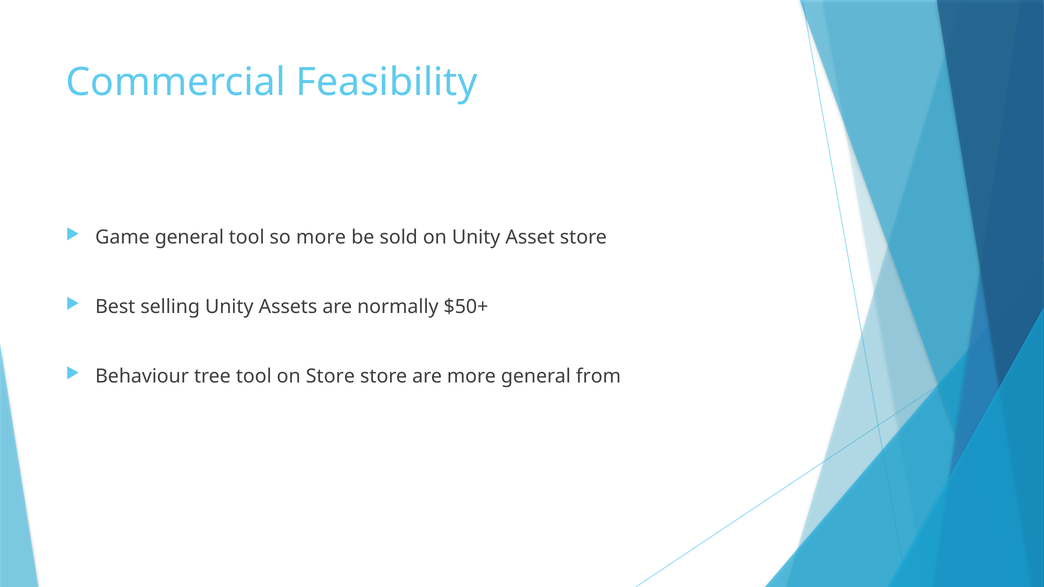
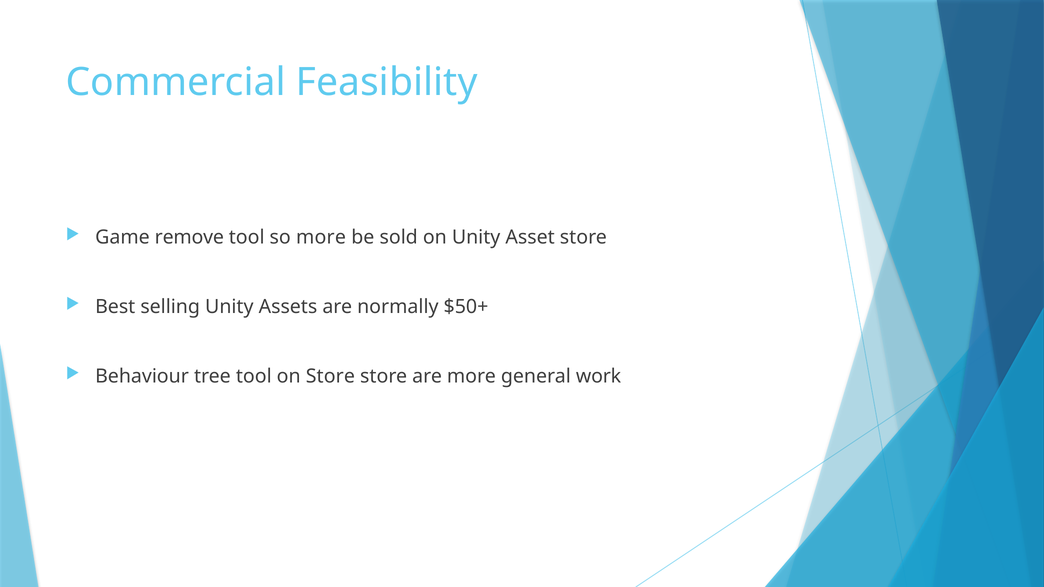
Game general: general -> remove
from: from -> work
